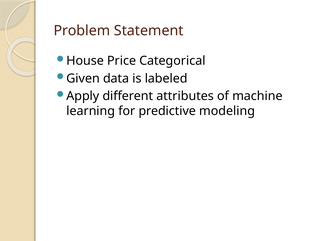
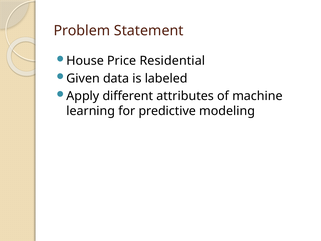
Categorical: Categorical -> Residential
